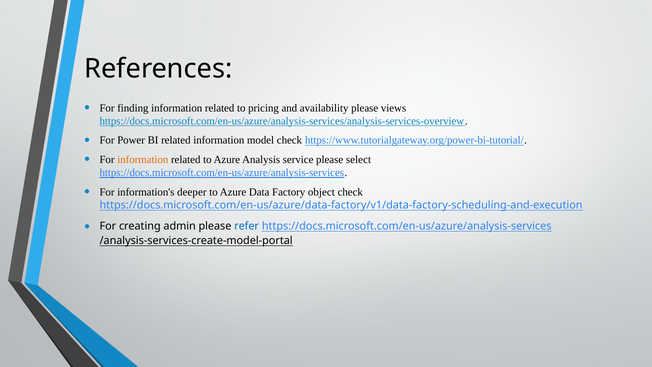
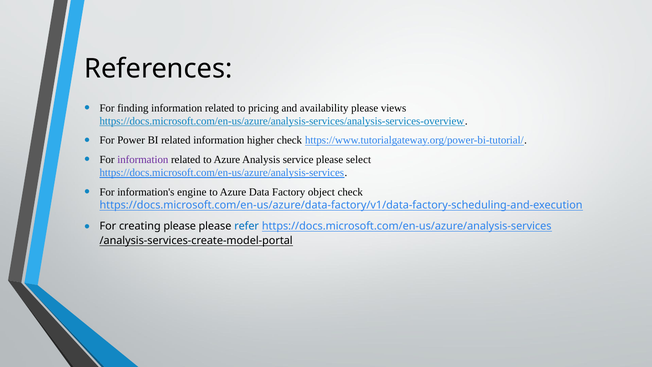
model: model -> higher
information at (143, 160) colour: orange -> purple
deeper: deeper -> engine
creating admin: admin -> please
